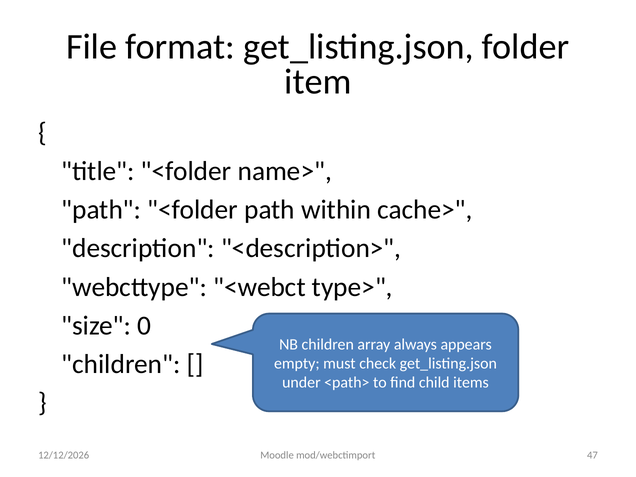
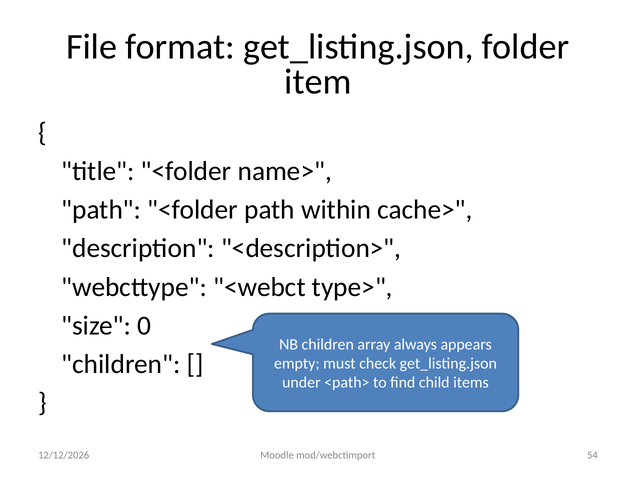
47: 47 -> 54
